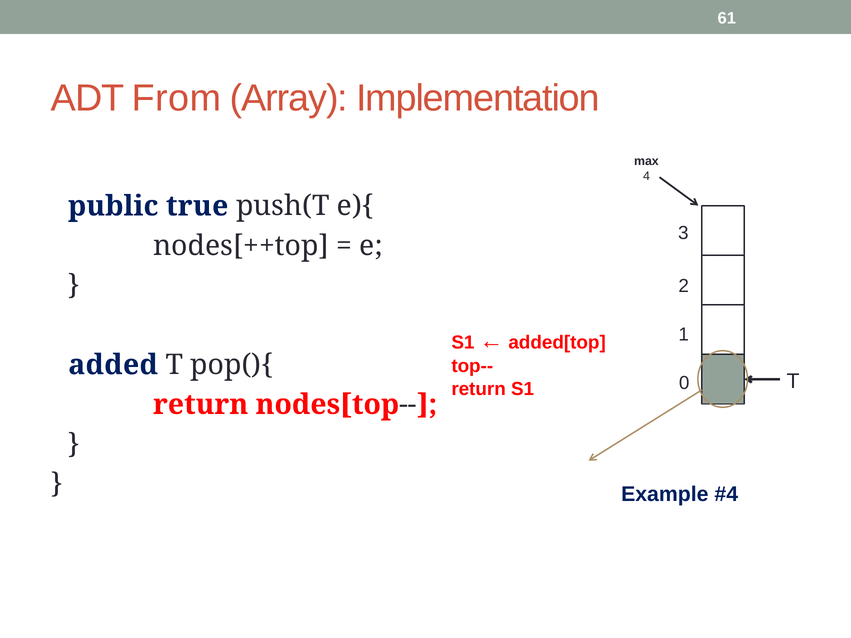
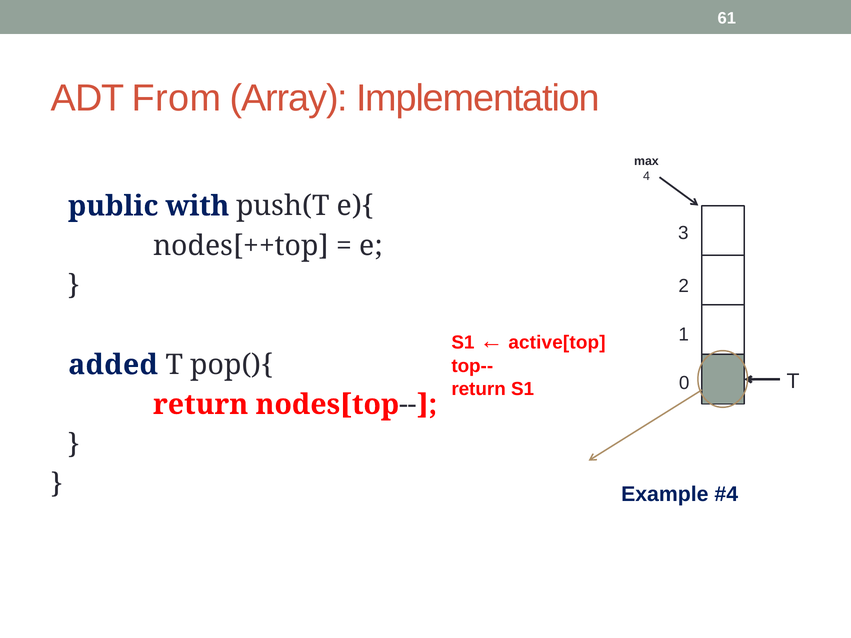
true: true -> with
added[top: added[top -> active[top
